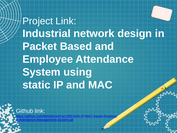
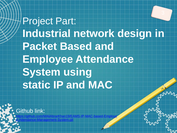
Project Link: Link -> Part
